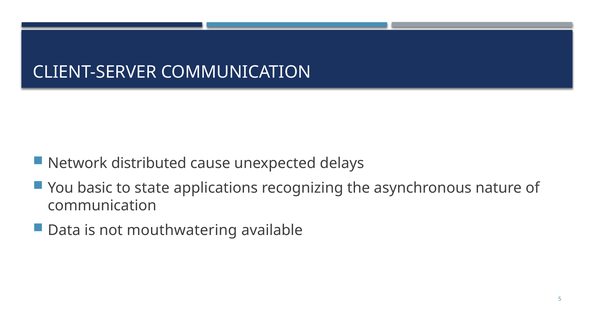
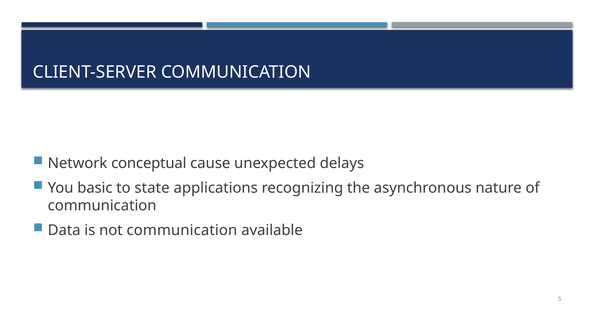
distributed: distributed -> conceptual
not mouthwatering: mouthwatering -> communication
